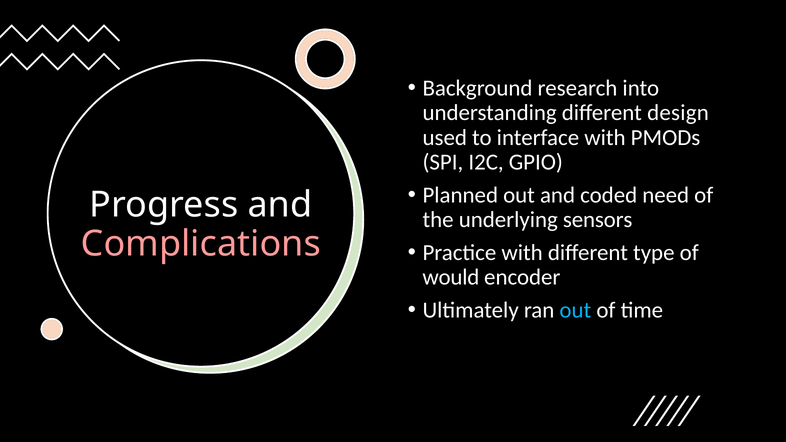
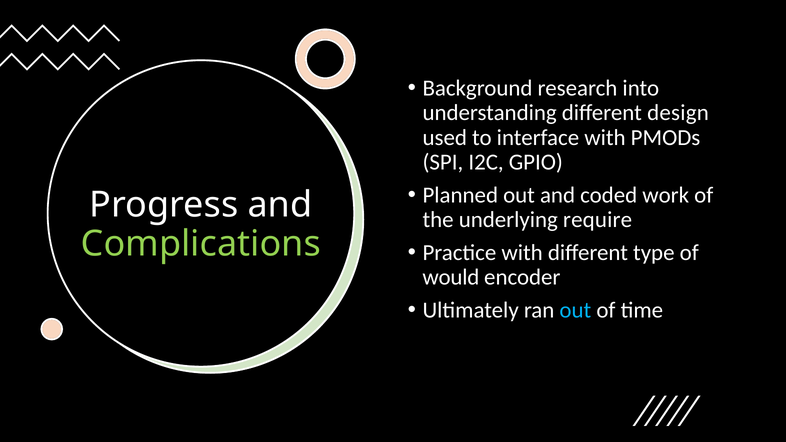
need: need -> work
sensors: sensors -> require
Complications colour: pink -> light green
